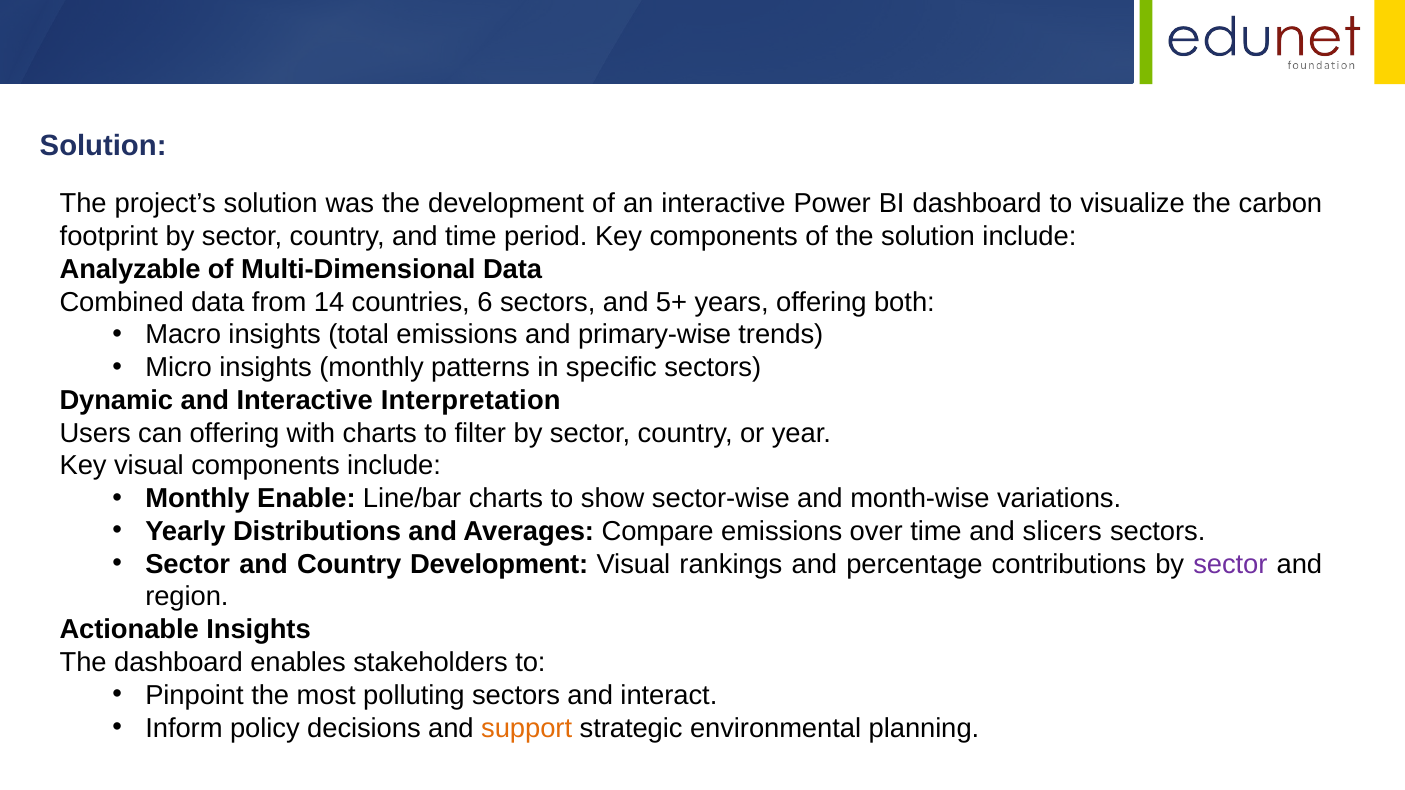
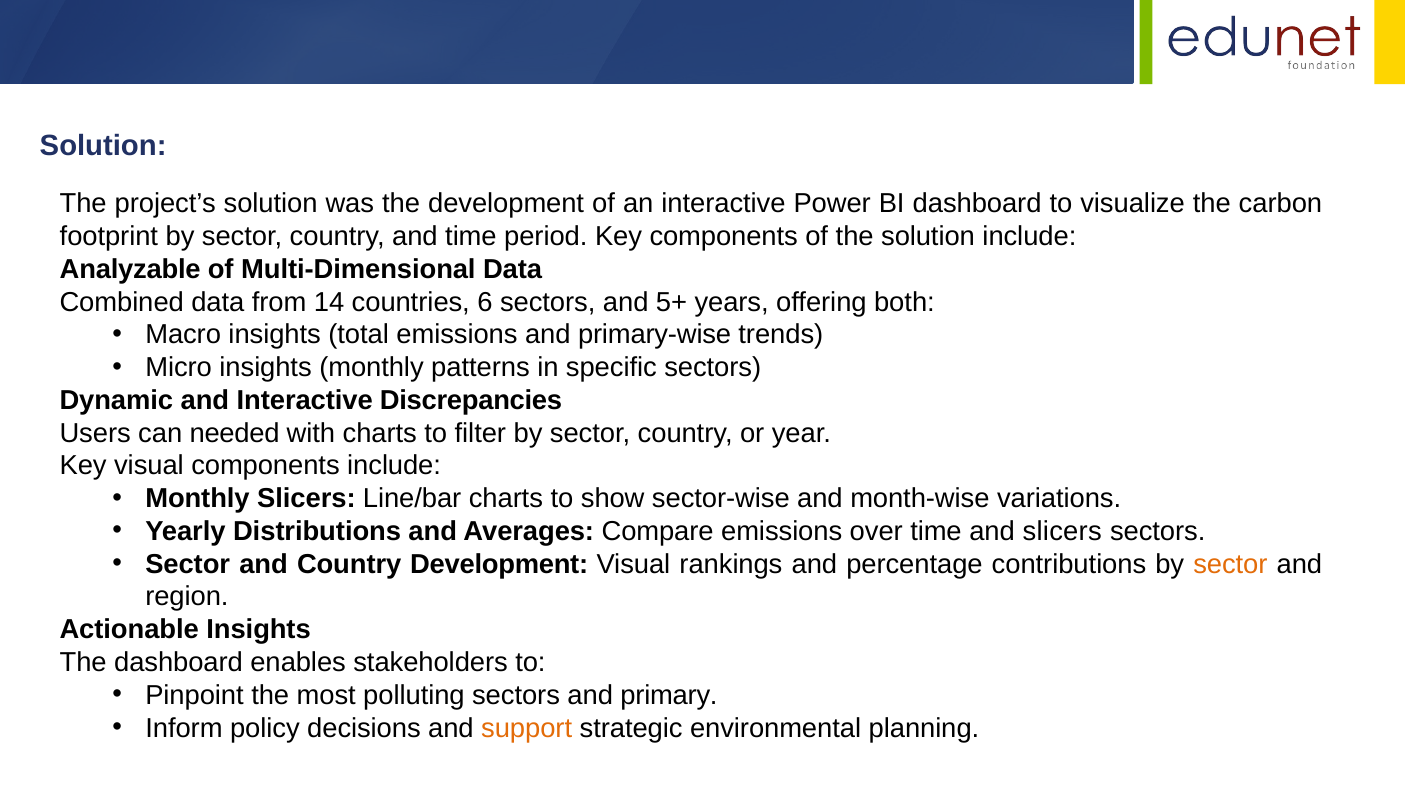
Interpretation: Interpretation -> Discrepancies
can offering: offering -> needed
Monthly Enable: Enable -> Slicers
sector at (1230, 564) colour: purple -> orange
interact: interact -> primary
